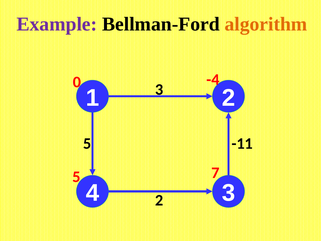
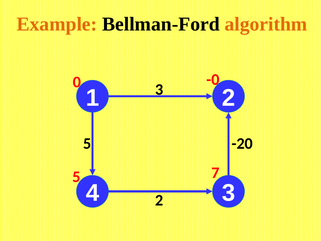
Example colour: purple -> orange
-4: -4 -> -0
-11: -11 -> -20
